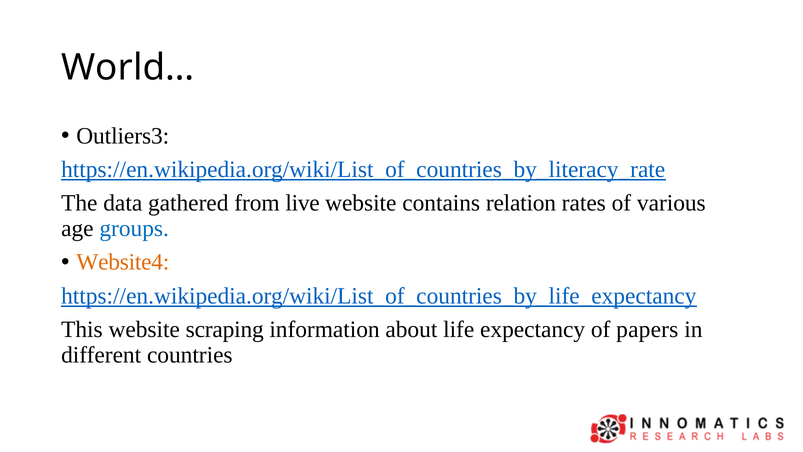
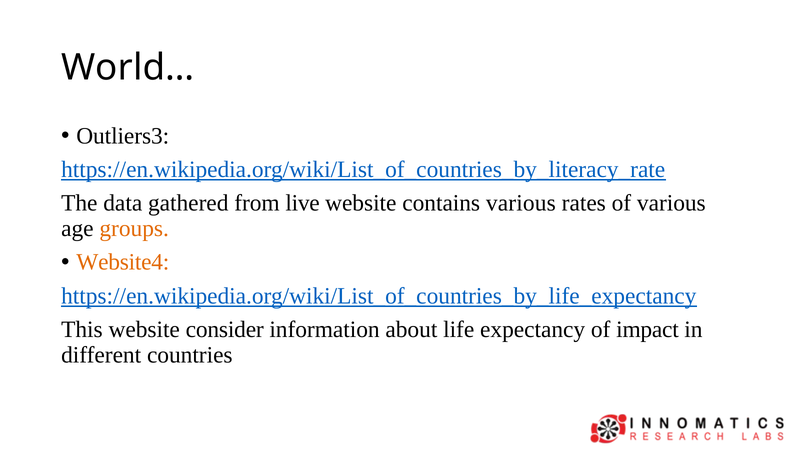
contains relation: relation -> various
groups colour: blue -> orange
scraping: scraping -> consider
papers: papers -> impact
